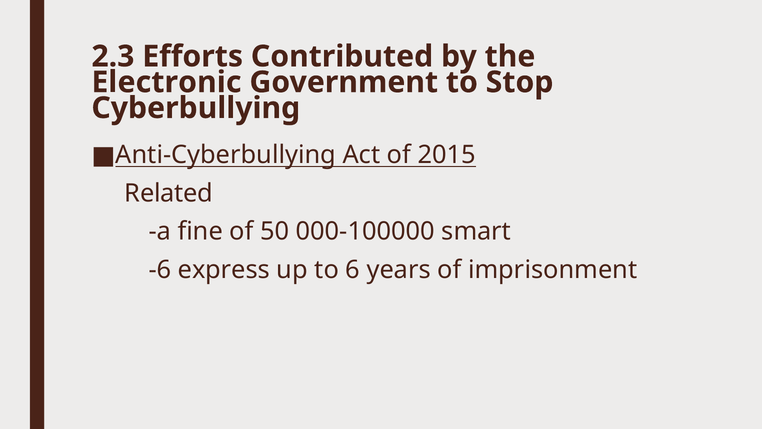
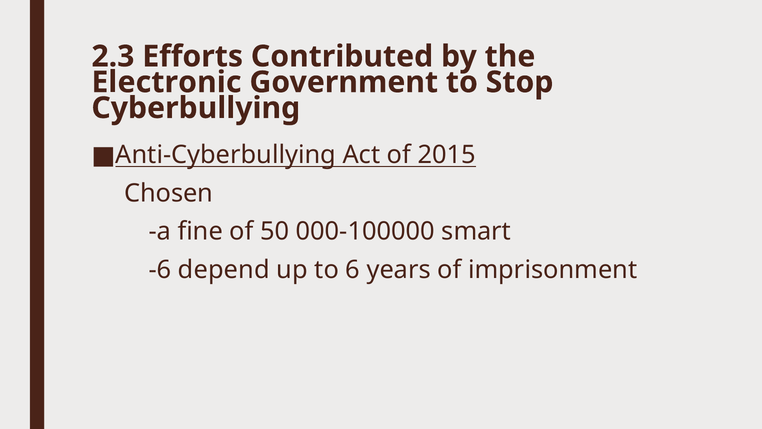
Related: Related -> Chosen
express: express -> depend
